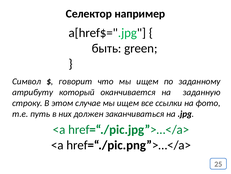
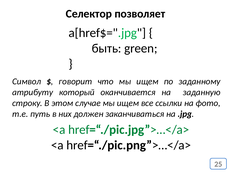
например: например -> позволяет
